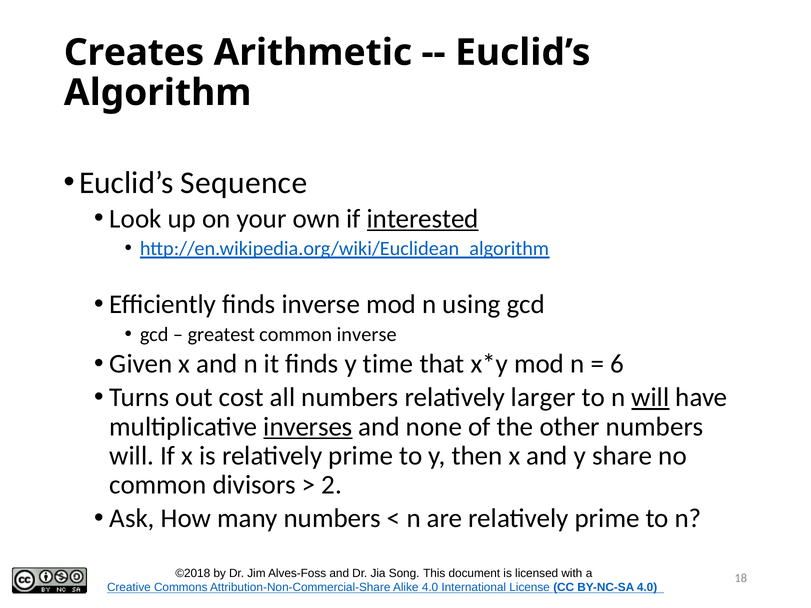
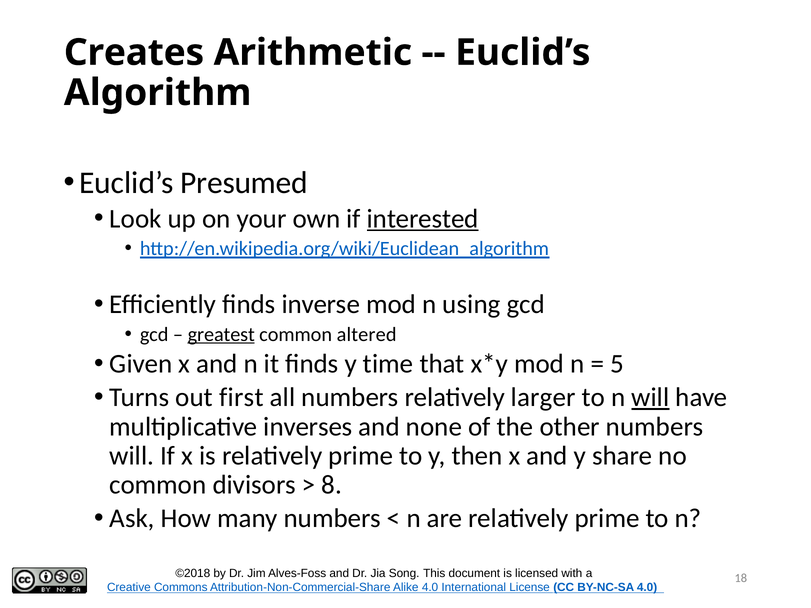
Sequence: Sequence -> Presumed
greatest underline: none -> present
common inverse: inverse -> altered
6: 6 -> 5
cost: cost -> first
inverses underline: present -> none
2: 2 -> 8
